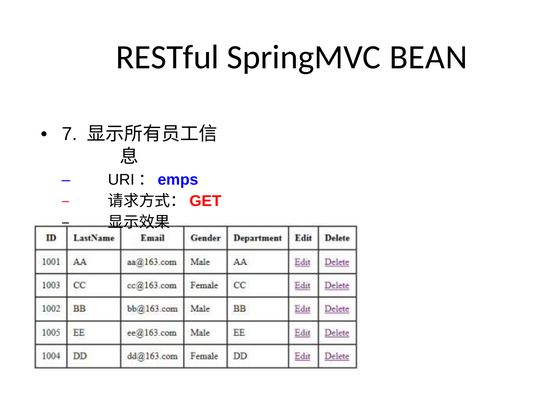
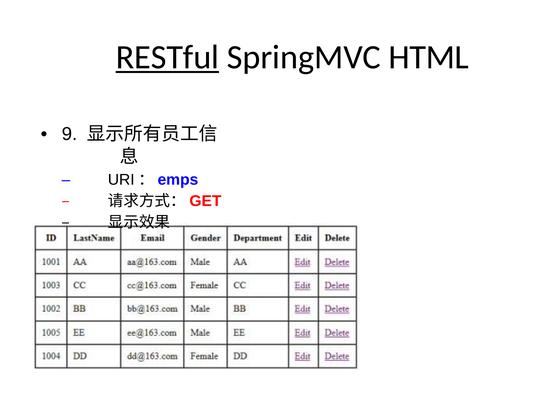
RESTful underline: none -> present
BEAN: BEAN -> HTML
7: 7 -> 9
